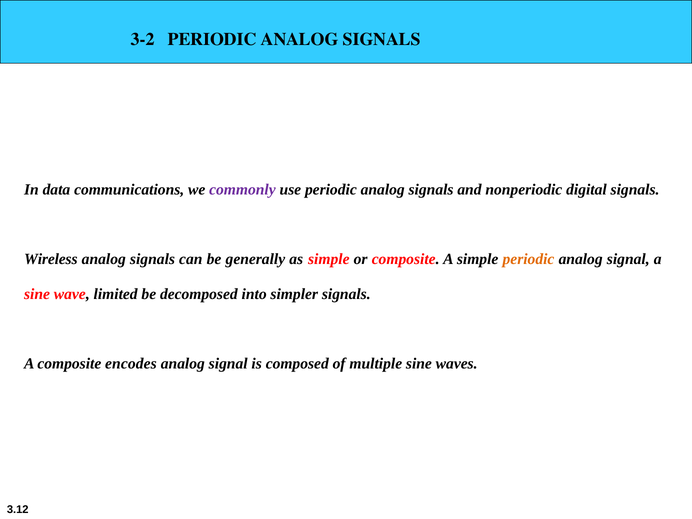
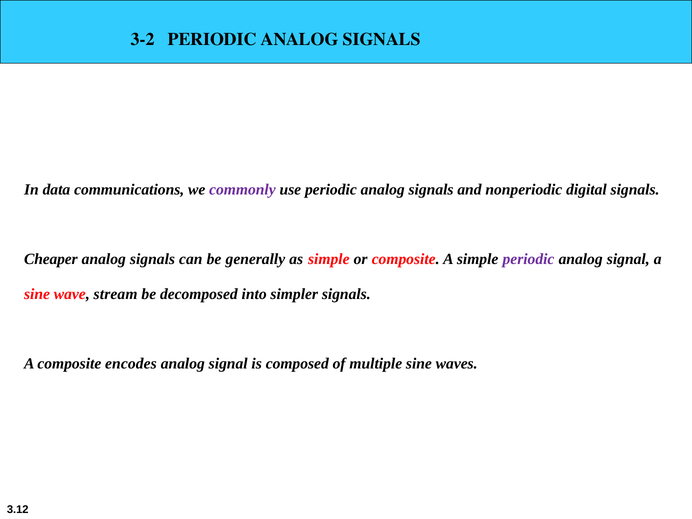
Wireless: Wireless -> Cheaper
periodic at (528, 259) colour: orange -> purple
limited: limited -> stream
